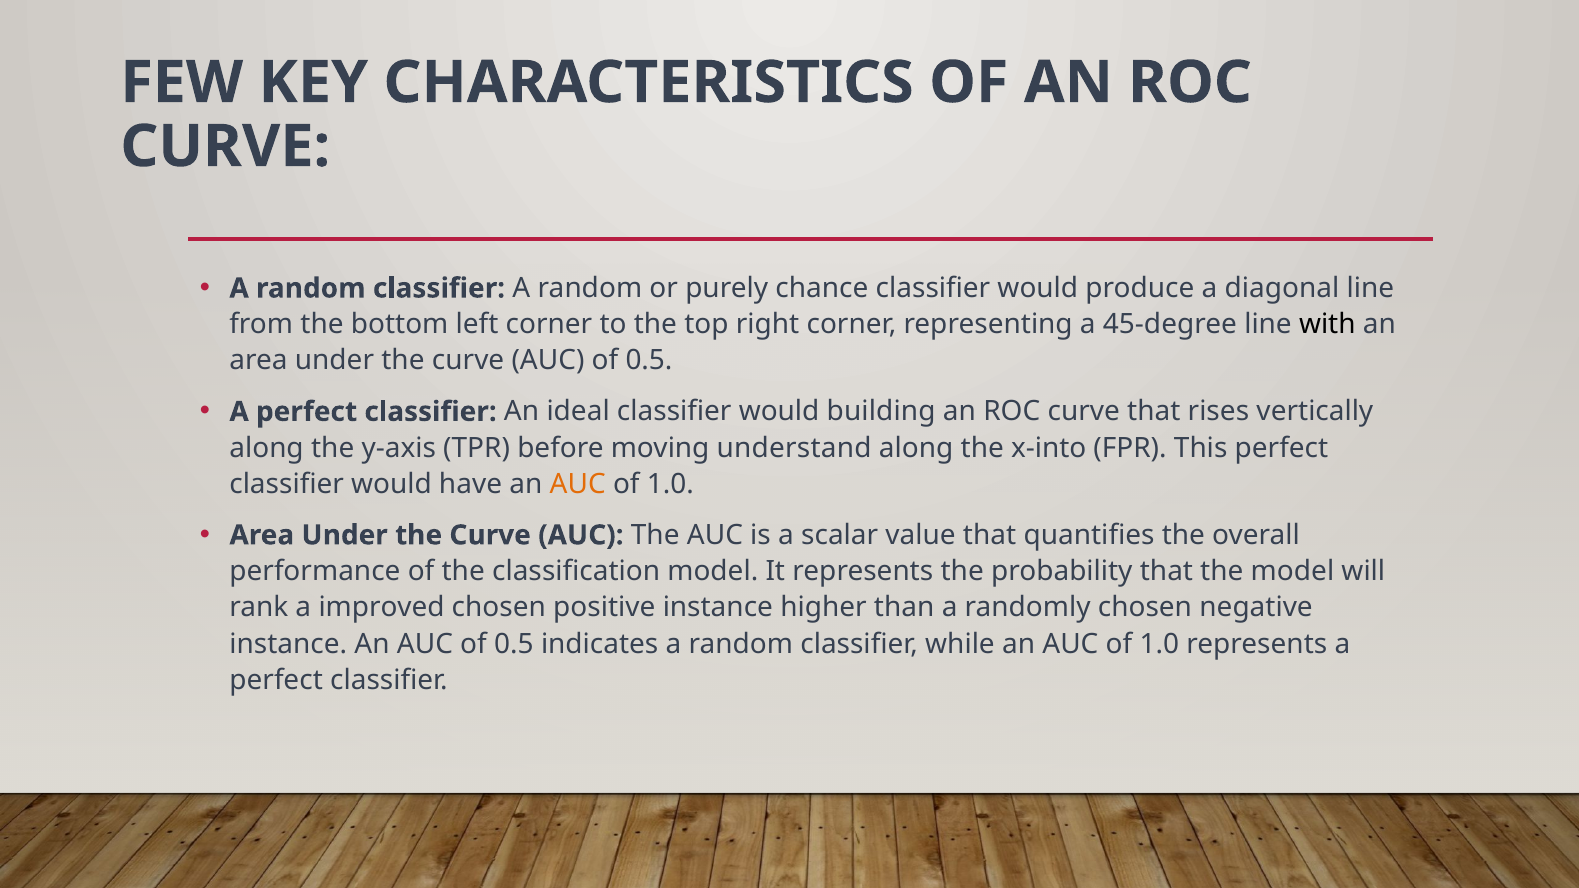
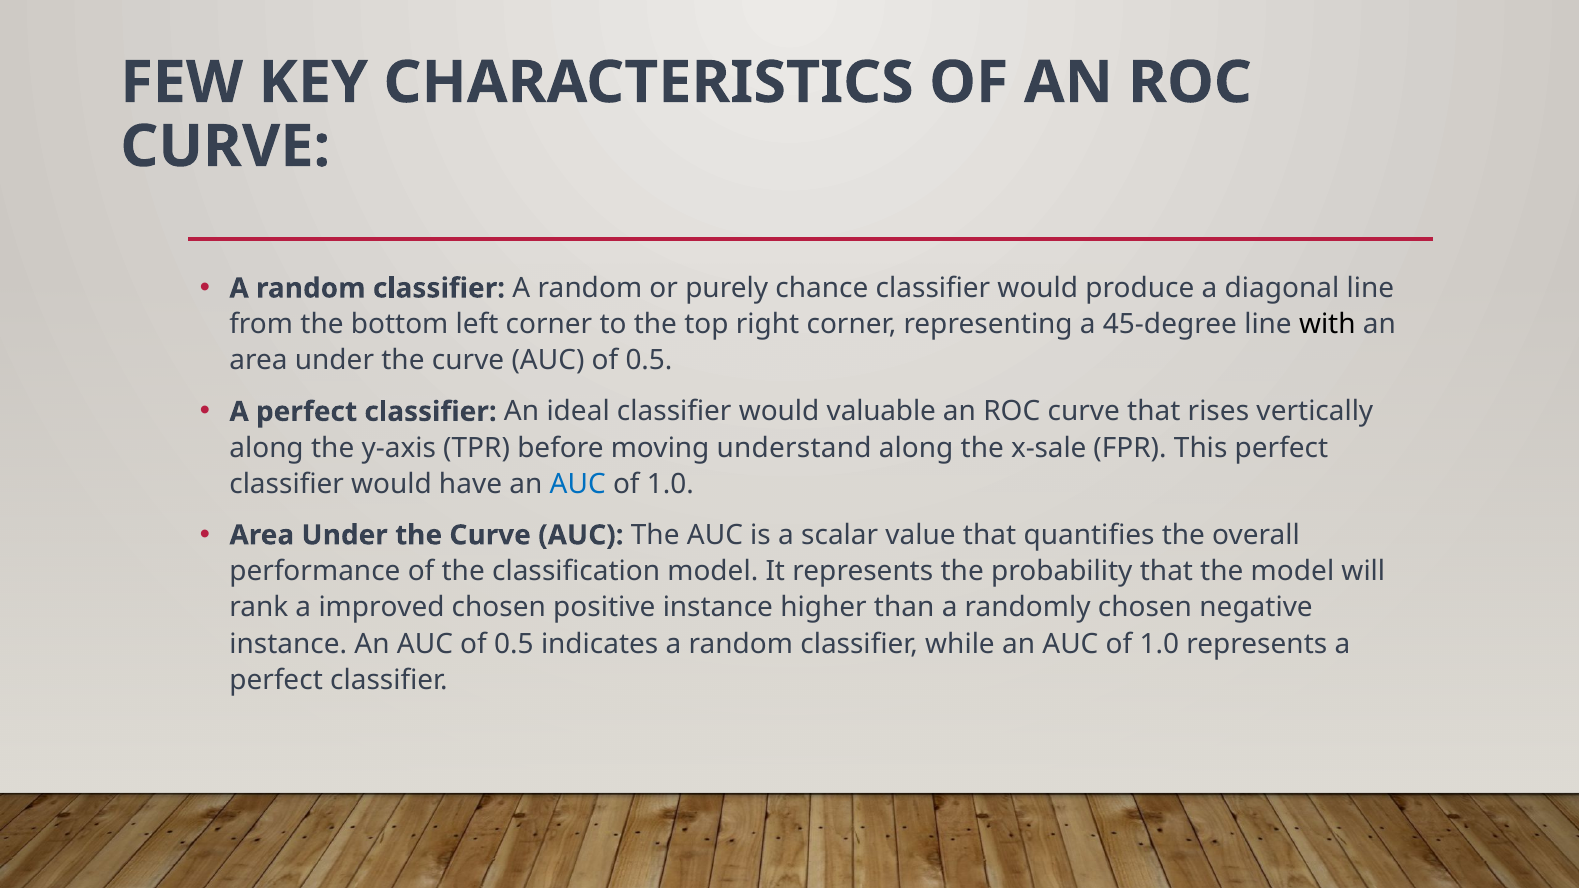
building: building -> valuable
x-into: x-into -> x-sale
AUC at (578, 484) colour: orange -> blue
